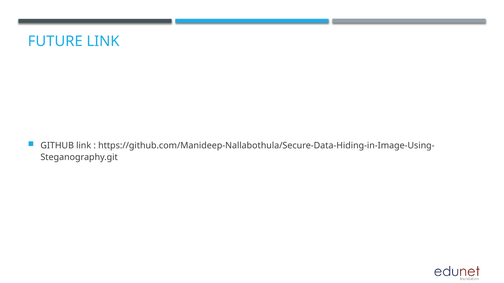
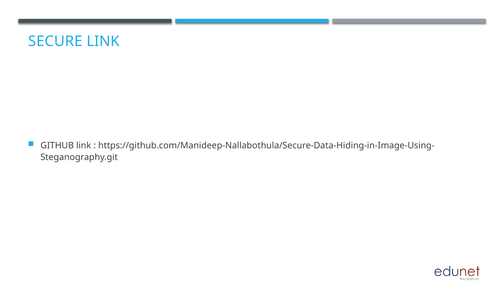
FUTURE: FUTURE -> SECURE
